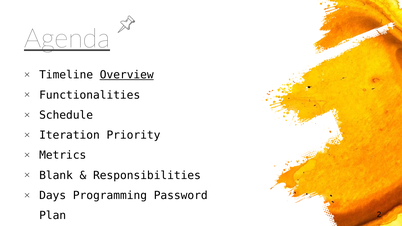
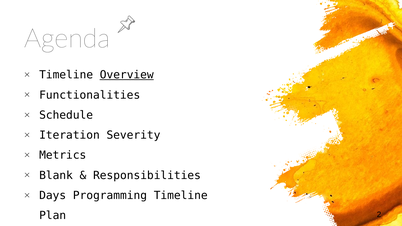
Agenda underline: present -> none
Priority: Priority -> Severity
Programming Password: Password -> Timeline
